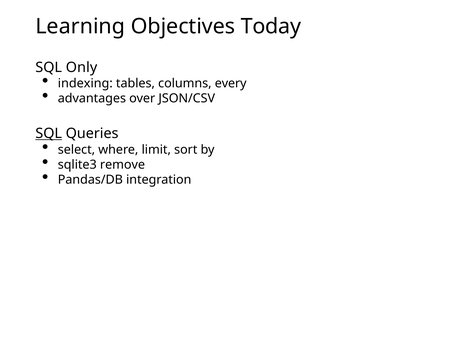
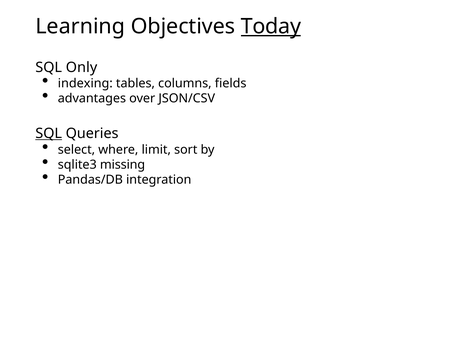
Today underline: none -> present
every: every -> fields
remove: remove -> missing
